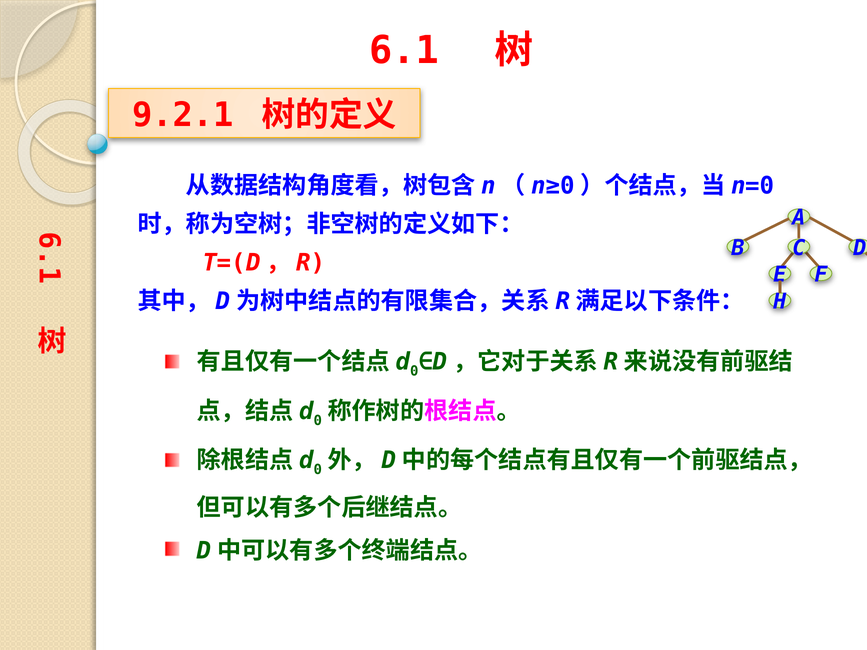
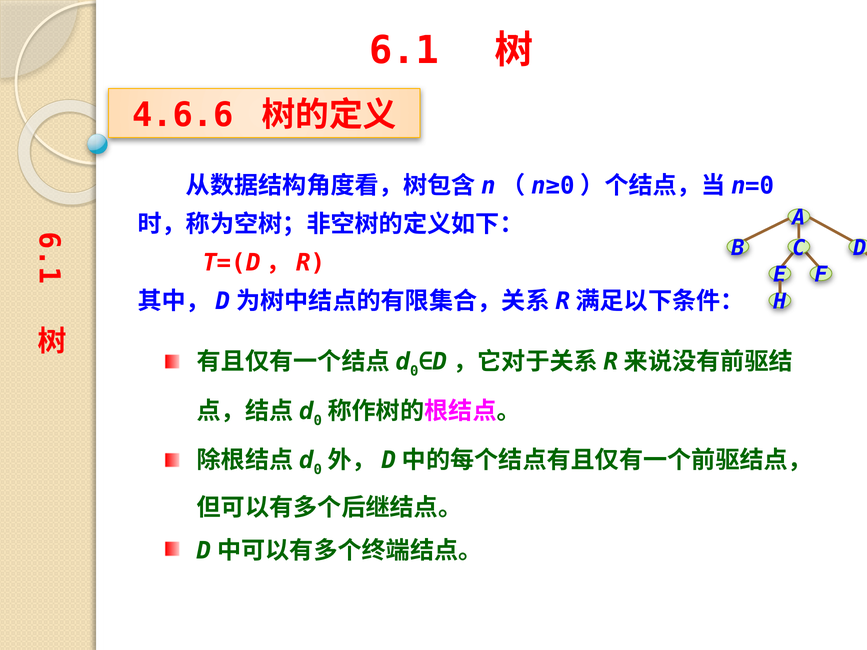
9.2.1: 9.2.1 -> 4.6.6
